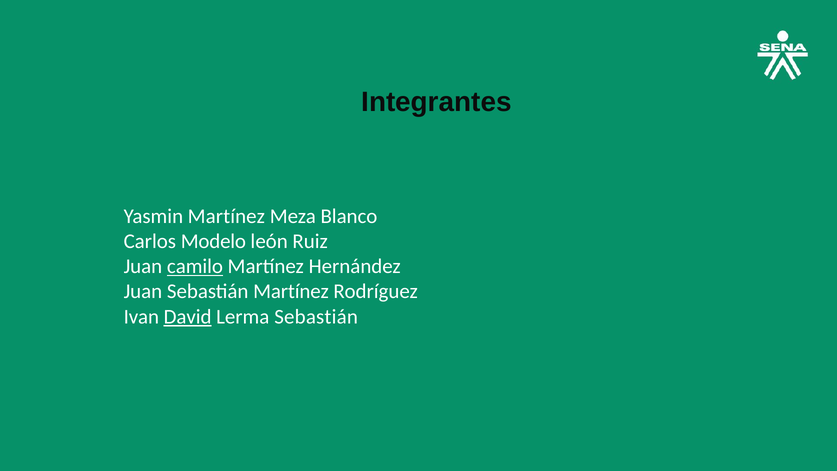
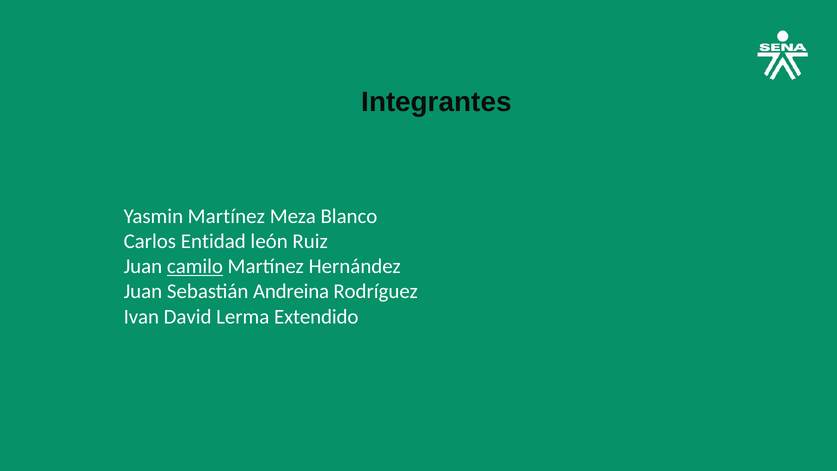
Modelo: Modelo -> Entidad
Sebastián Martínez: Martínez -> Andreina
David underline: present -> none
Lerma Sebastián: Sebastián -> Extendido
